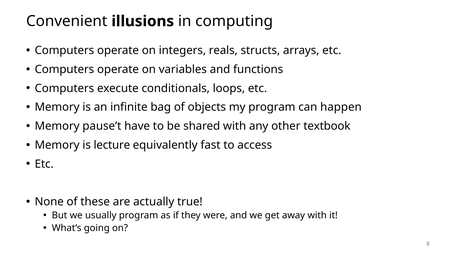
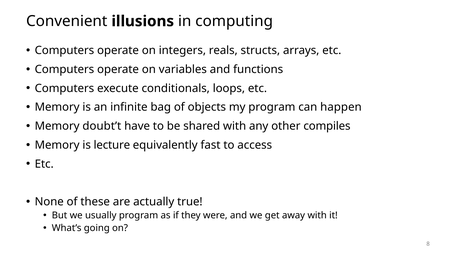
pause’t: pause’t -> doubt’t
textbook: textbook -> compiles
